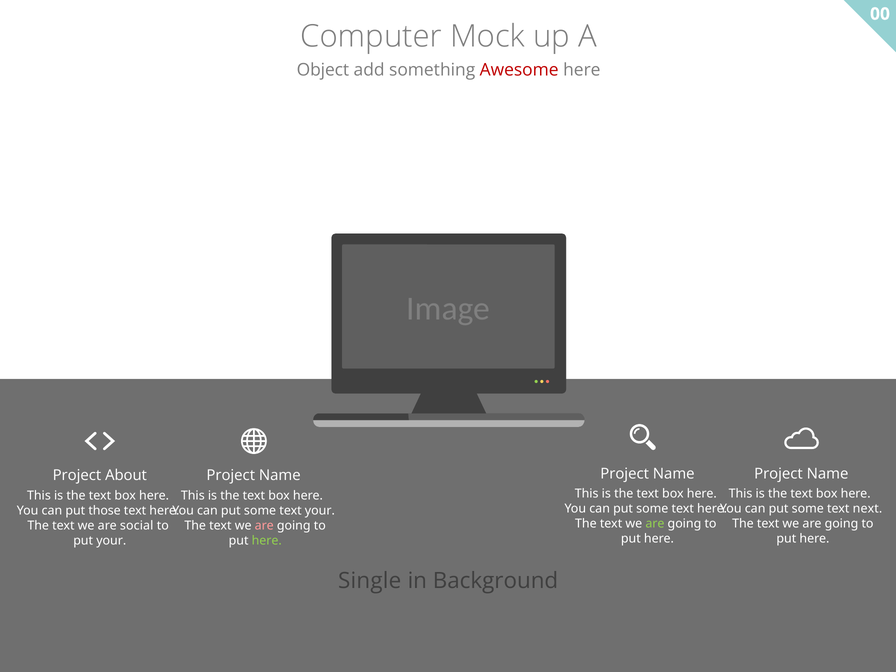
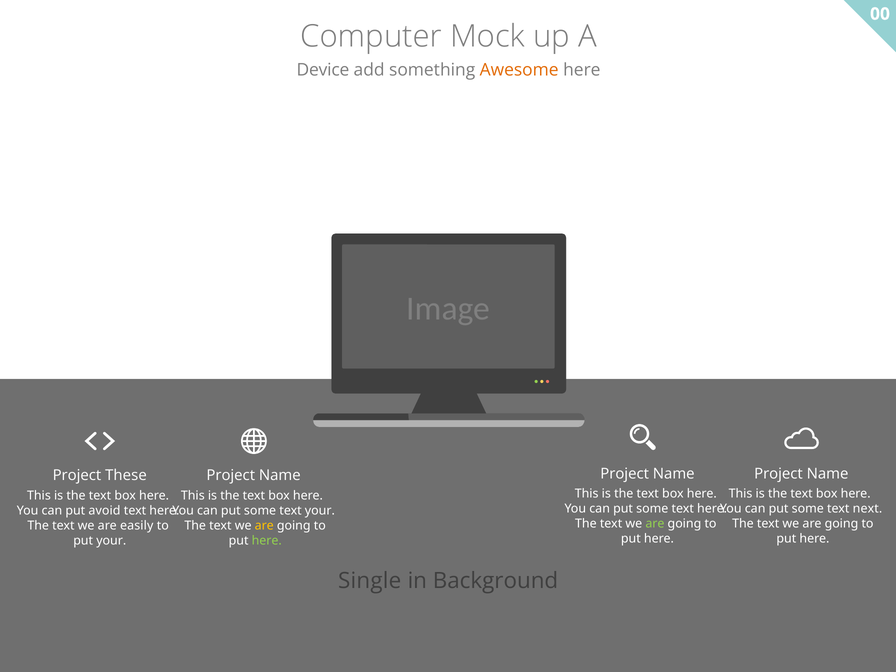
Object: Object -> Device
Awesome colour: red -> orange
About: About -> These
those: those -> avoid
social: social -> easily
are at (264, 526) colour: pink -> yellow
